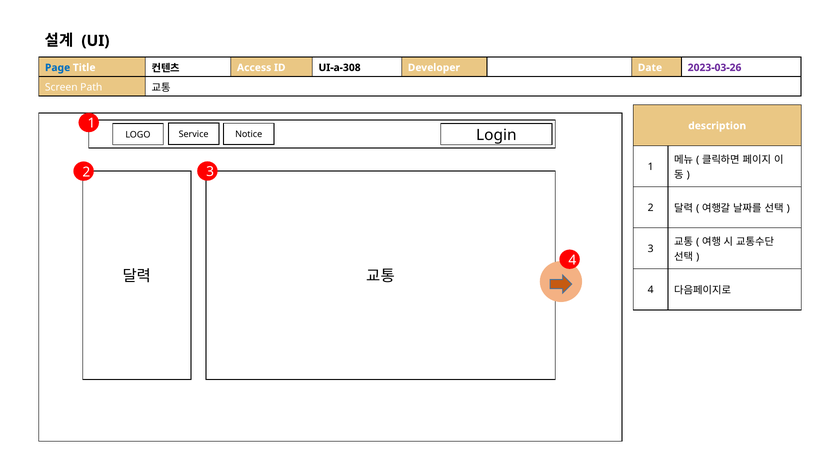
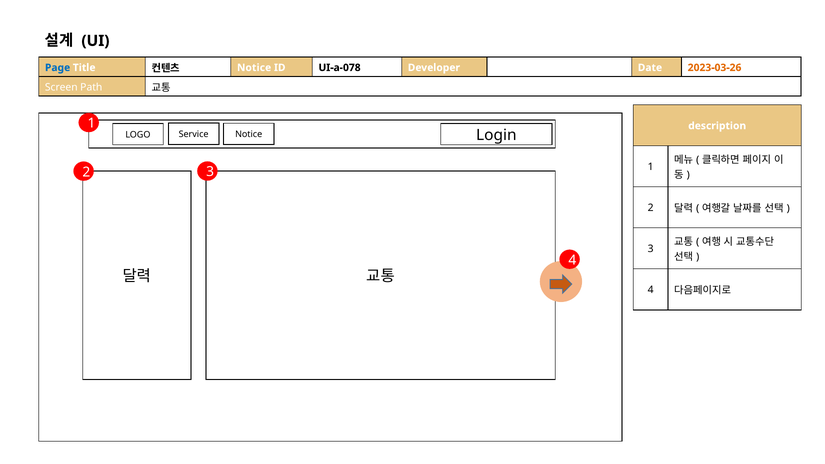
Access at (254, 68): Access -> Notice
UI-a-308: UI-a-308 -> UI-a-078
2023-03-26 colour: purple -> orange
